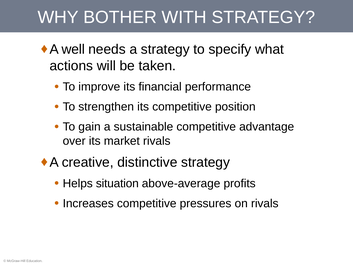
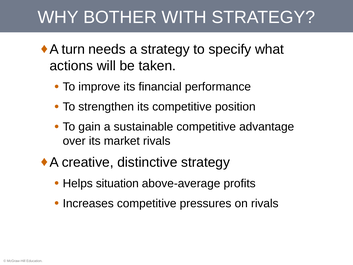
well: well -> turn
